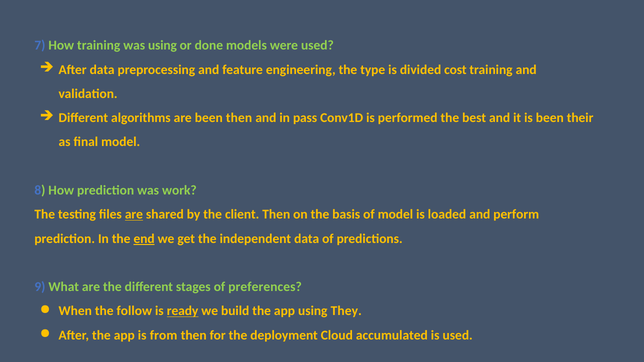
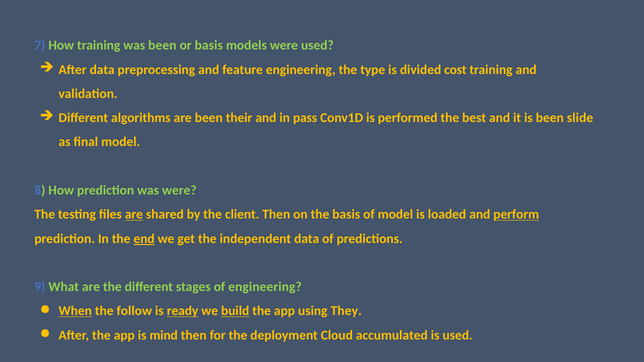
was using: using -> been
or done: done -> basis
been then: then -> their
their: their -> slide
was work: work -> were
perform underline: none -> present
of preferences: preferences -> engineering
When underline: none -> present
build underline: none -> present
from: from -> mind
